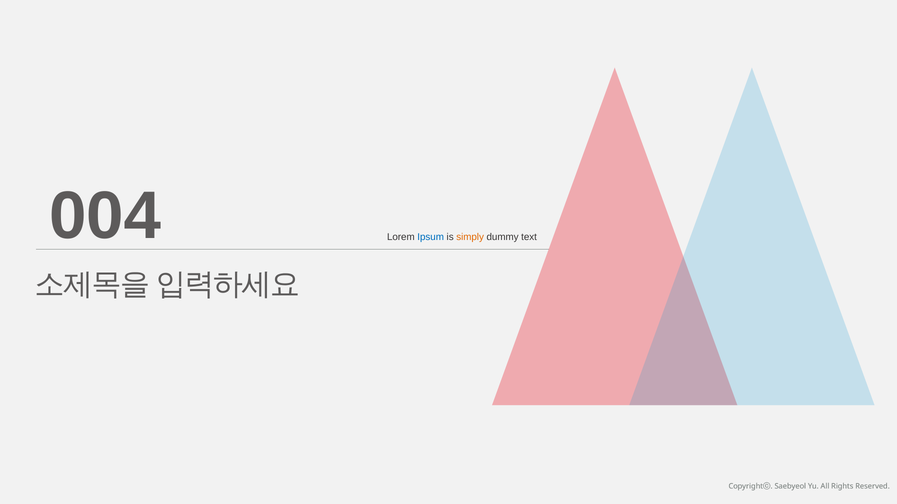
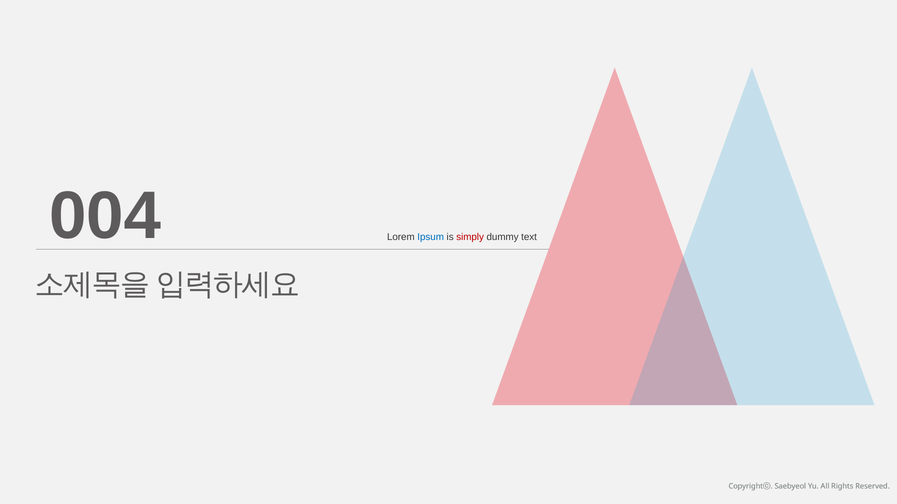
simply colour: orange -> red
